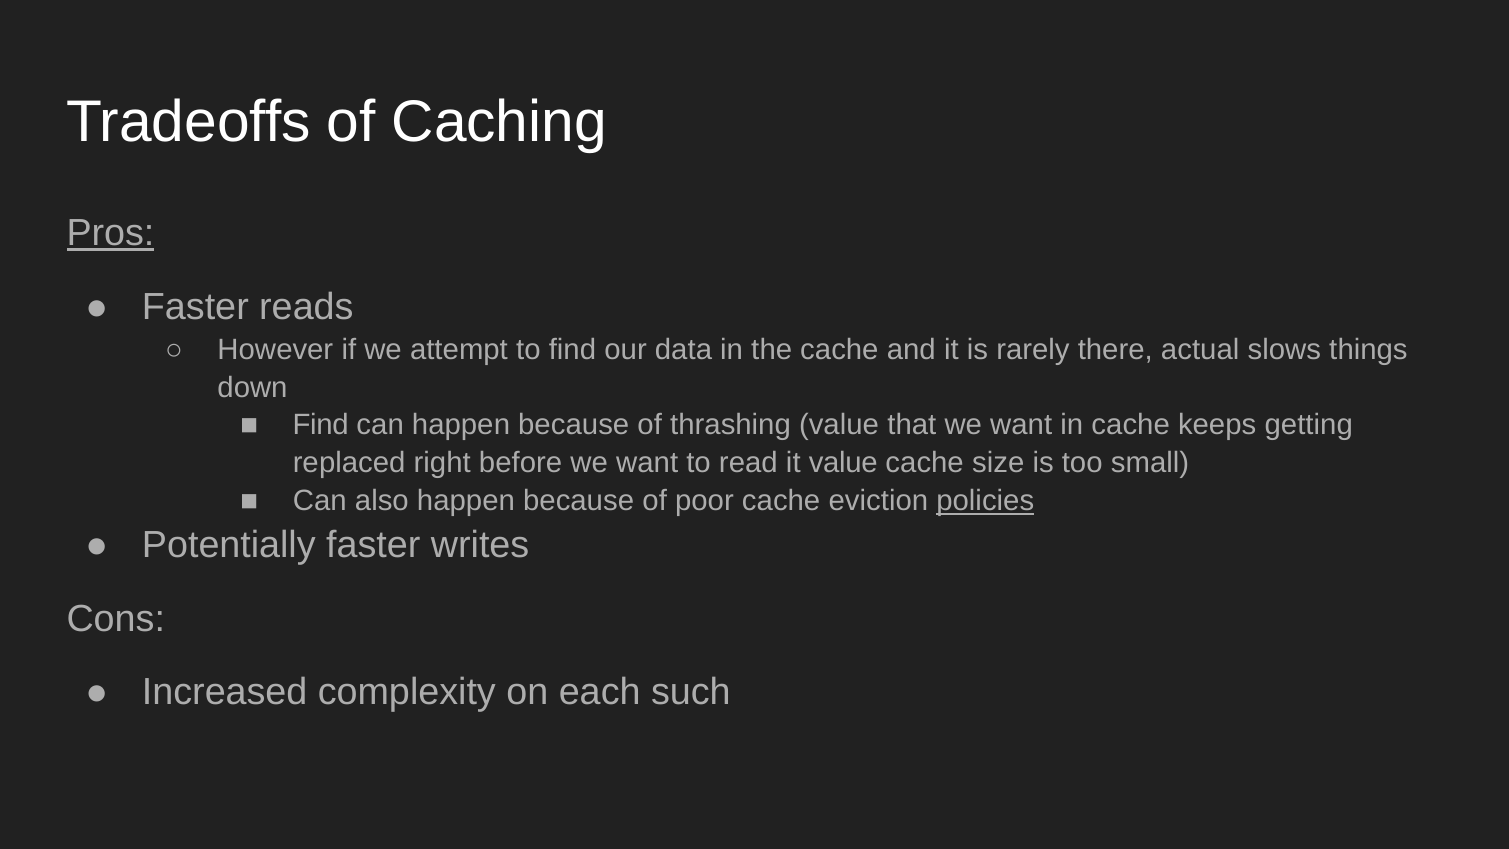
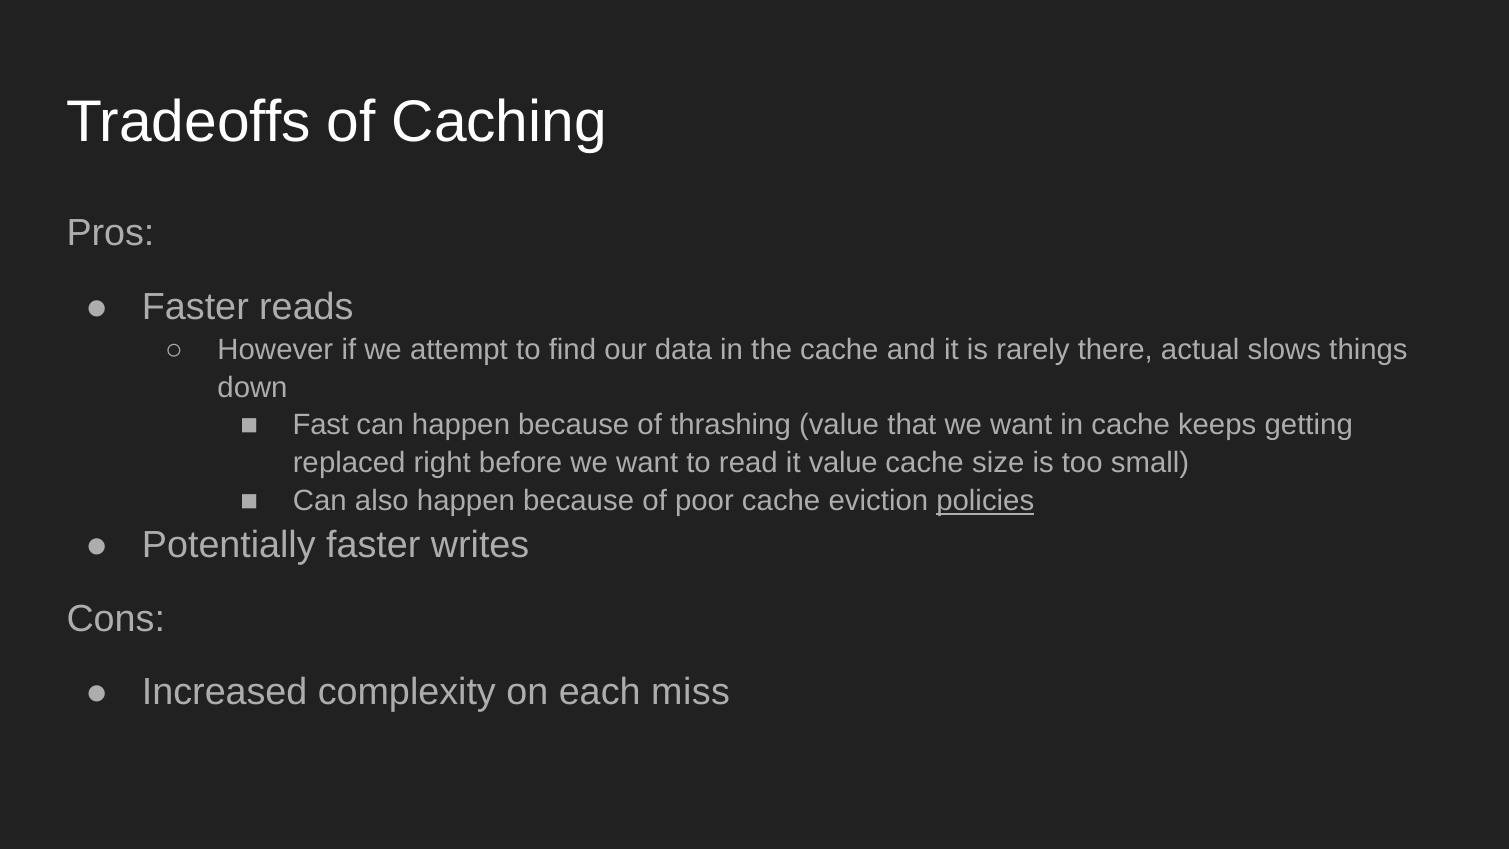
Pros underline: present -> none
Find at (321, 425): Find -> Fast
such: such -> miss
